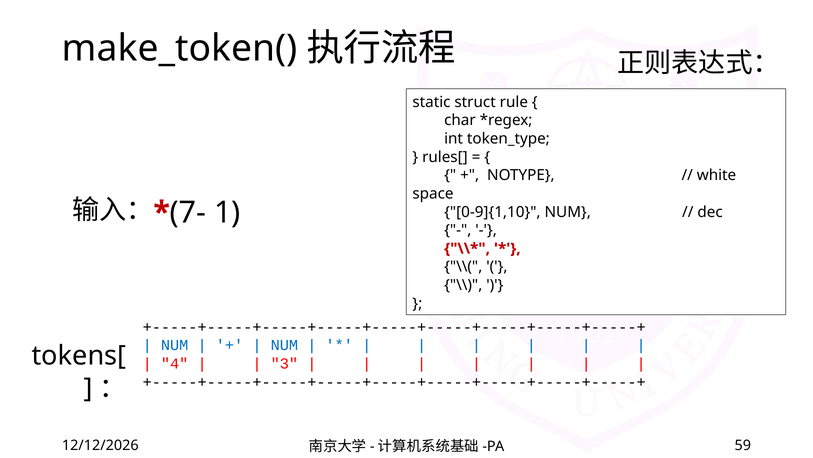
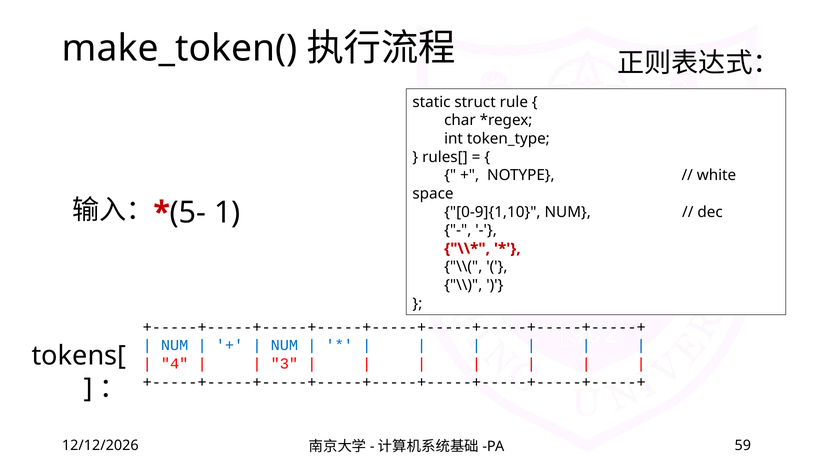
7-: 7- -> 5-
